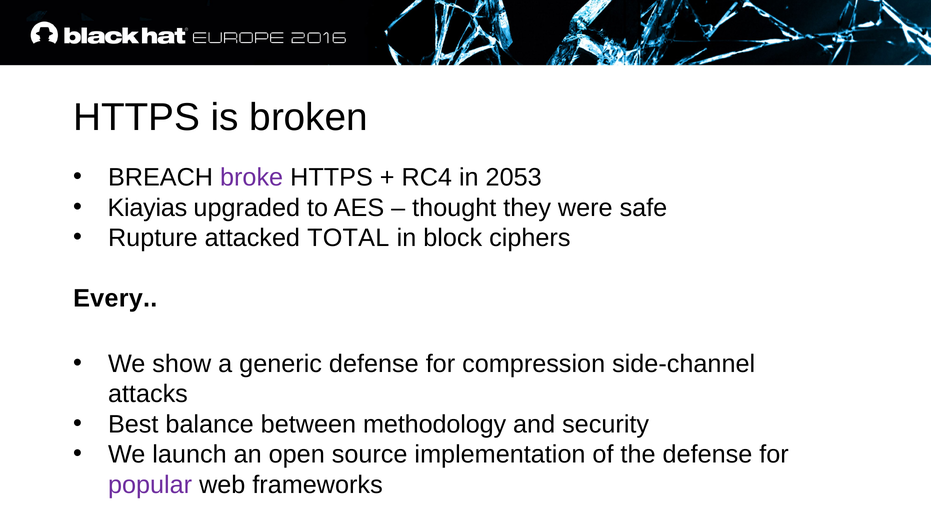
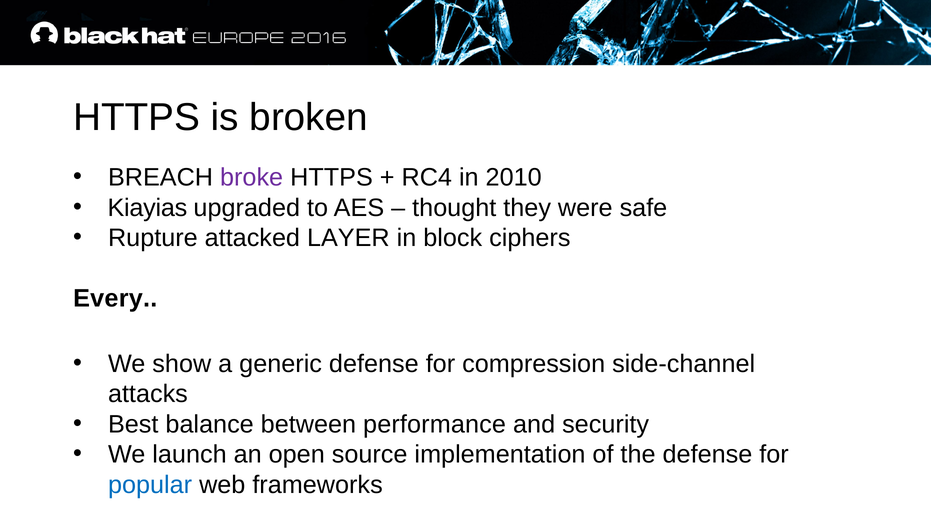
2053: 2053 -> 2010
TOTAL: TOTAL -> LAYER
methodology: methodology -> performance
popular colour: purple -> blue
